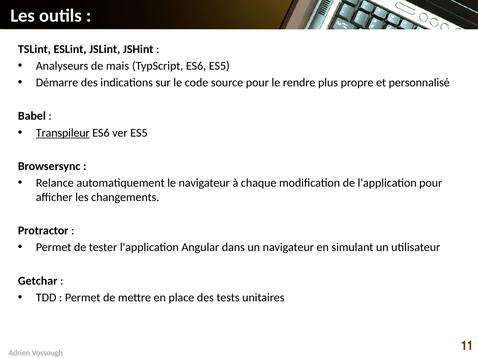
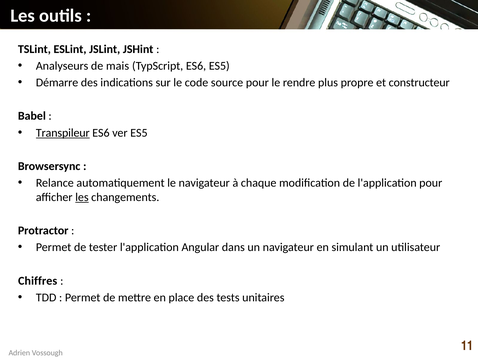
personnalisé: personnalisé -> constructeur
les at (82, 197) underline: none -> present
Getchar: Getchar -> Chiffres
